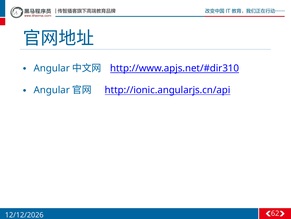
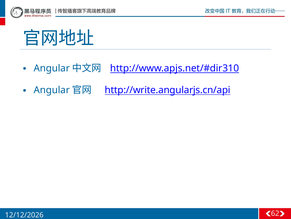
http://ionic.angularjs.cn/api: http://ionic.angularjs.cn/api -> http://write.angularjs.cn/api
